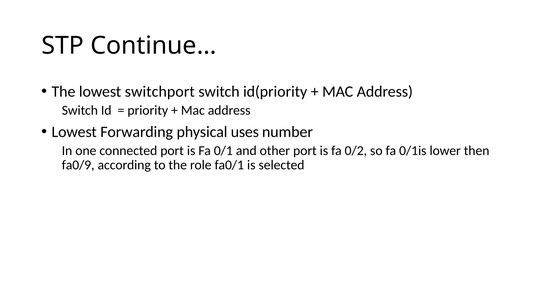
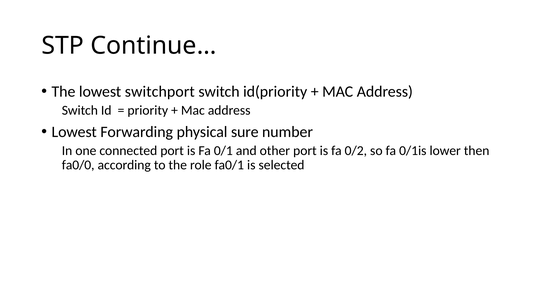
uses: uses -> sure
fa0/9: fa0/9 -> fa0/0
